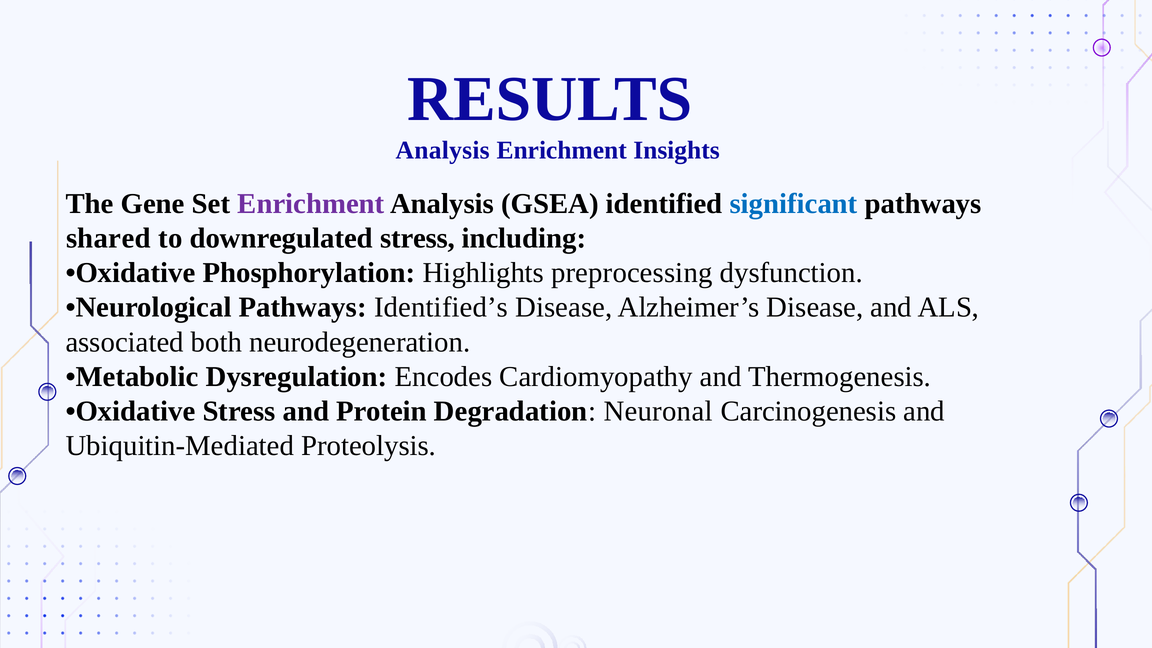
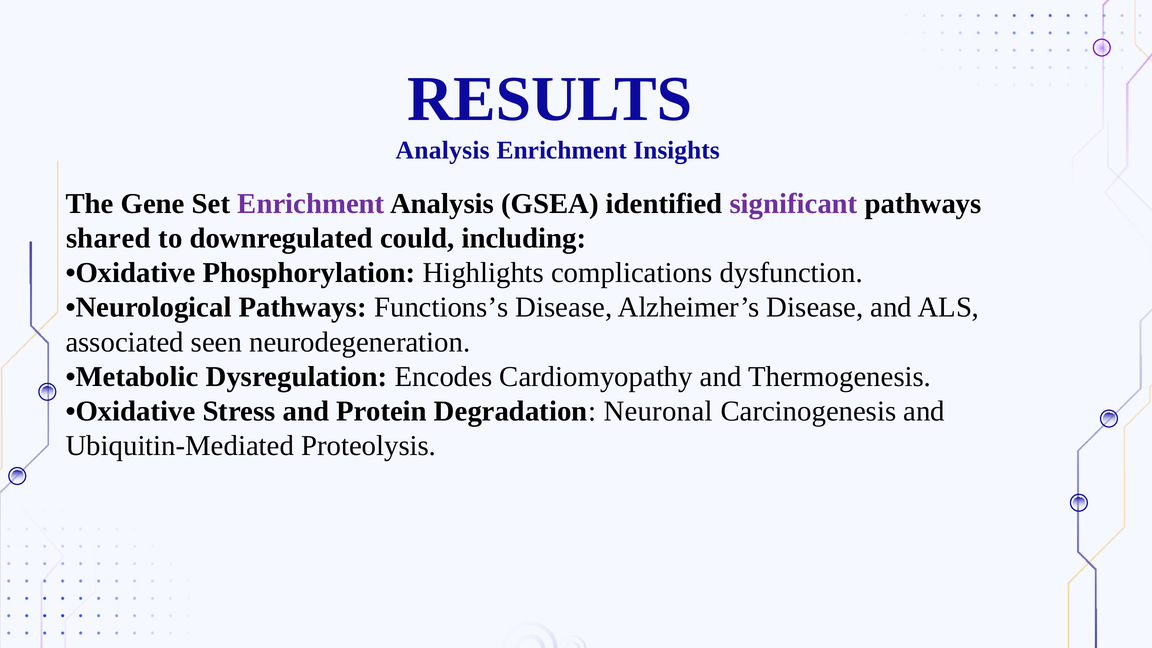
significant colour: blue -> purple
downregulated stress: stress -> could
preprocessing: preprocessing -> complications
Identified’s: Identified’s -> Functions’s
both: both -> seen
